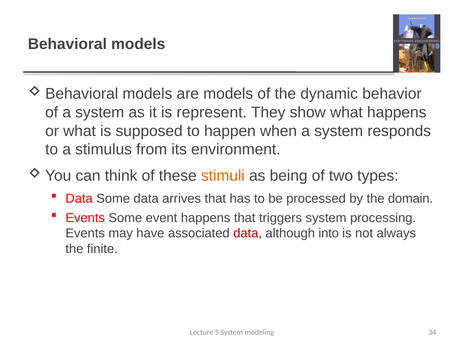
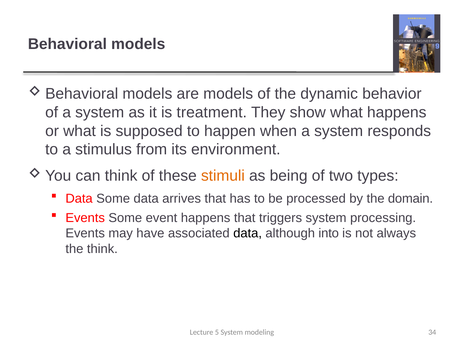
represent: represent -> treatment
data at (248, 233) colour: red -> black
the finite: finite -> think
